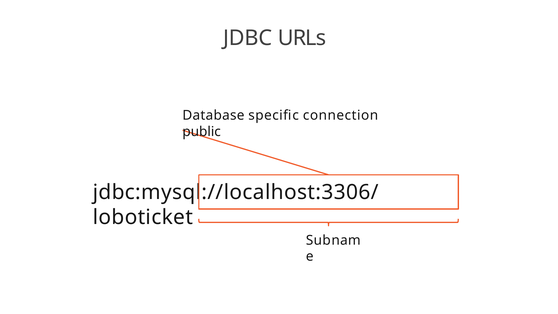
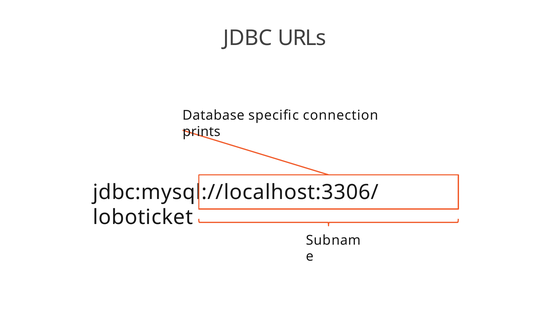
public: public -> prints
